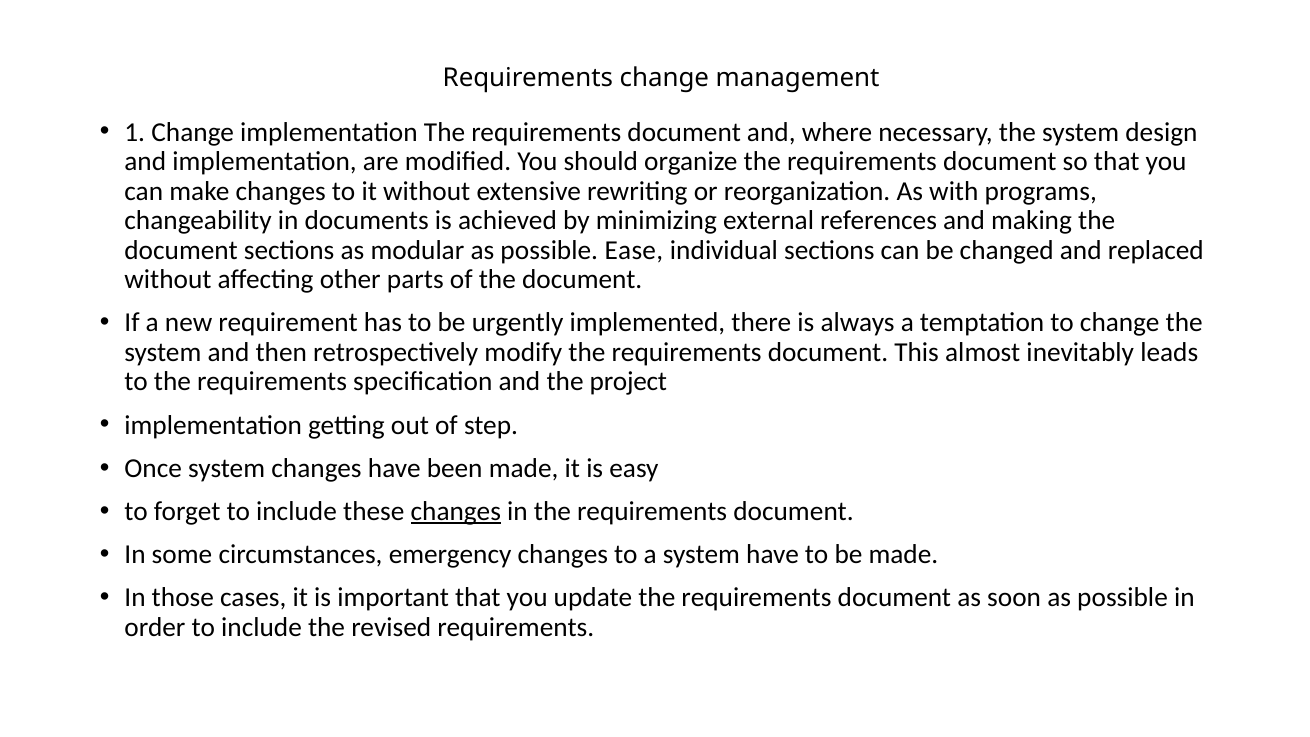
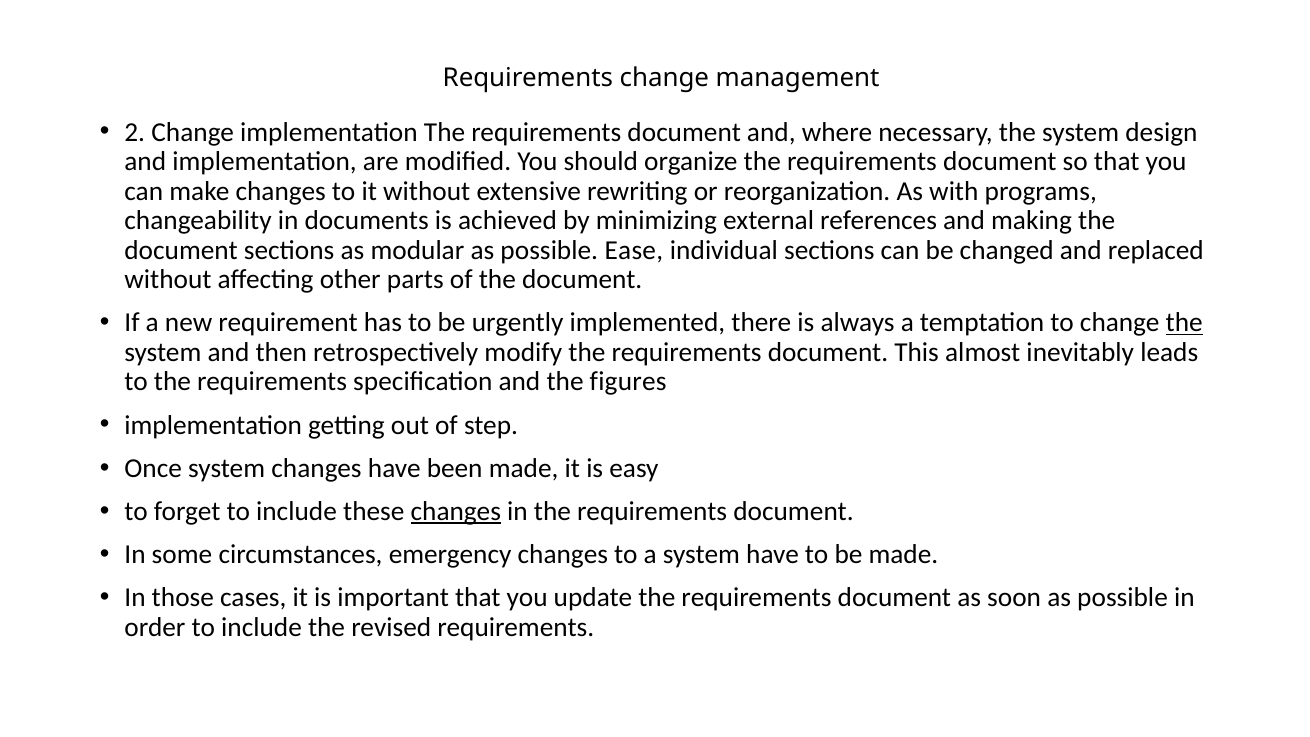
1: 1 -> 2
the at (1184, 323) underline: none -> present
project: project -> figures
